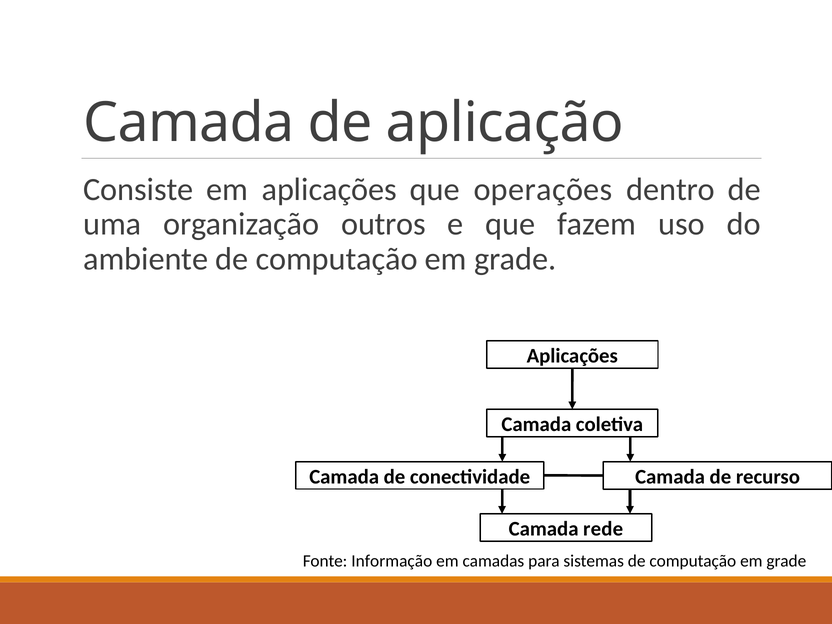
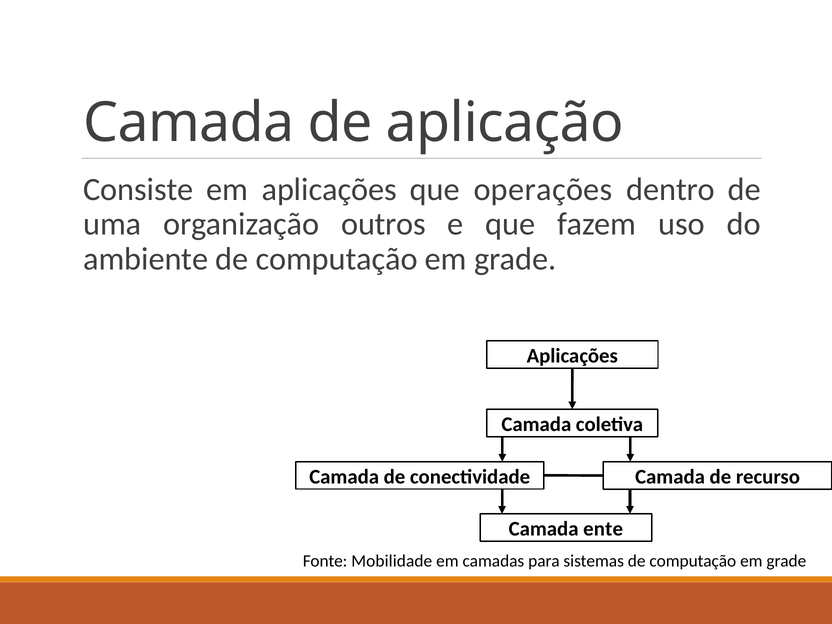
rede: rede -> ente
Informação: Informação -> Mobilidade
